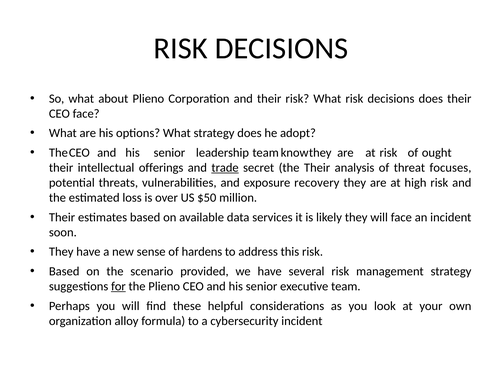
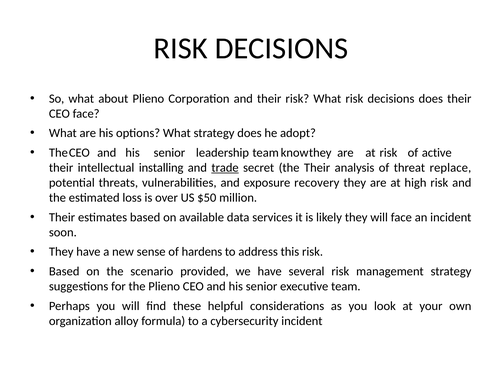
ought: ought -> active
offerings: offerings -> installing
focuses: focuses -> replace
for underline: present -> none
